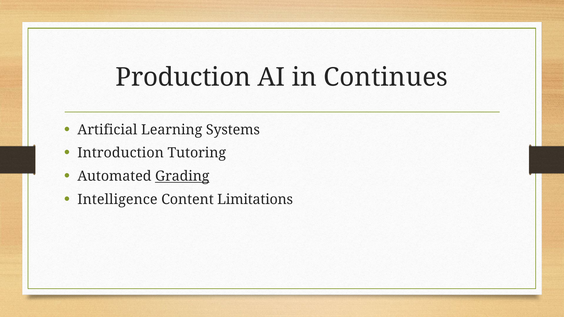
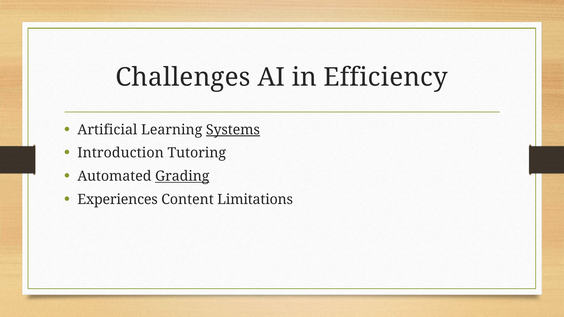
Production: Production -> Challenges
Continues: Continues -> Efficiency
Systems underline: none -> present
Intelligence: Intelligence -> Experiences
